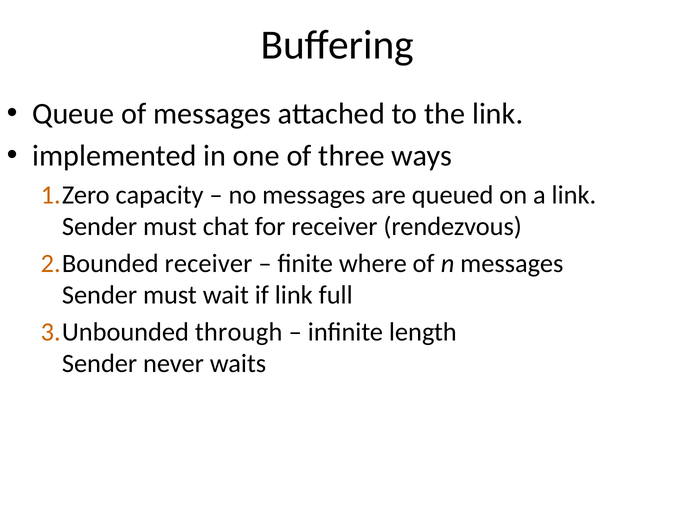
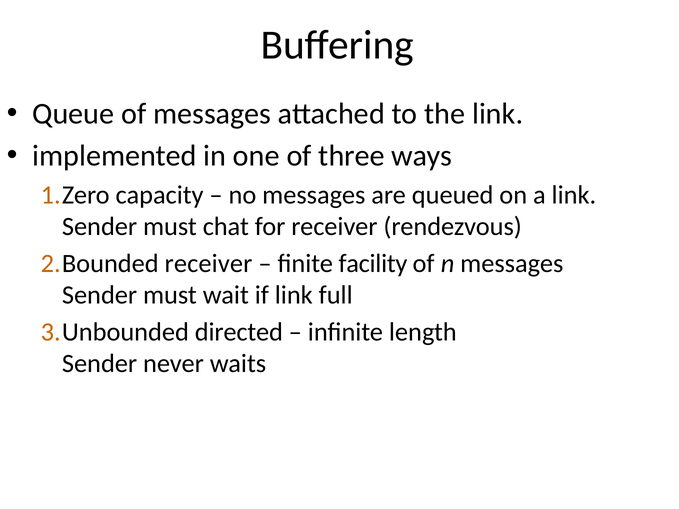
where: where -> facility
through: through -> directed
